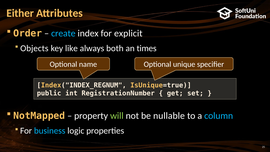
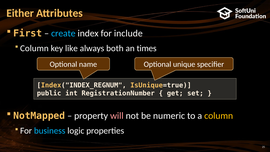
Order: Order -> First
explicit: explicit -> include
Objects at (34, 48): Objects -> Column
will colour: light green -> pink
nullable: nullable -> numeric
column at (219, 116) colour: light blue -> yellow
